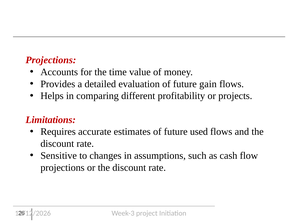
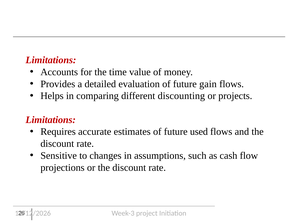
Projections at (51, 60): Projections -> Limitations
profitability: profitability -> discounting
